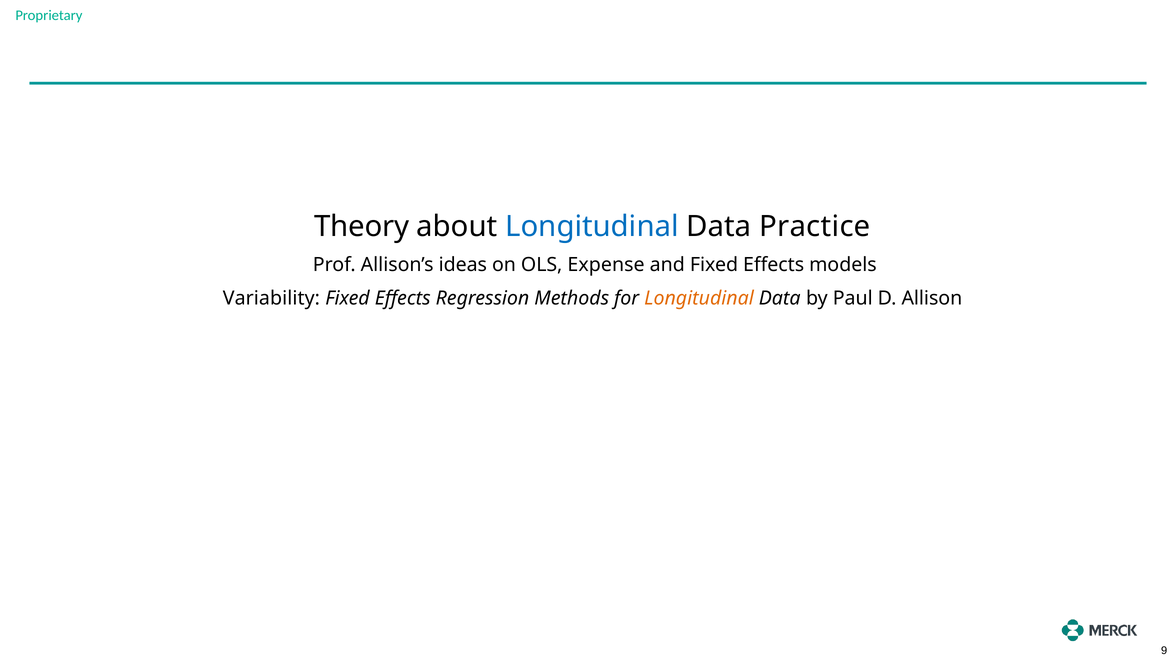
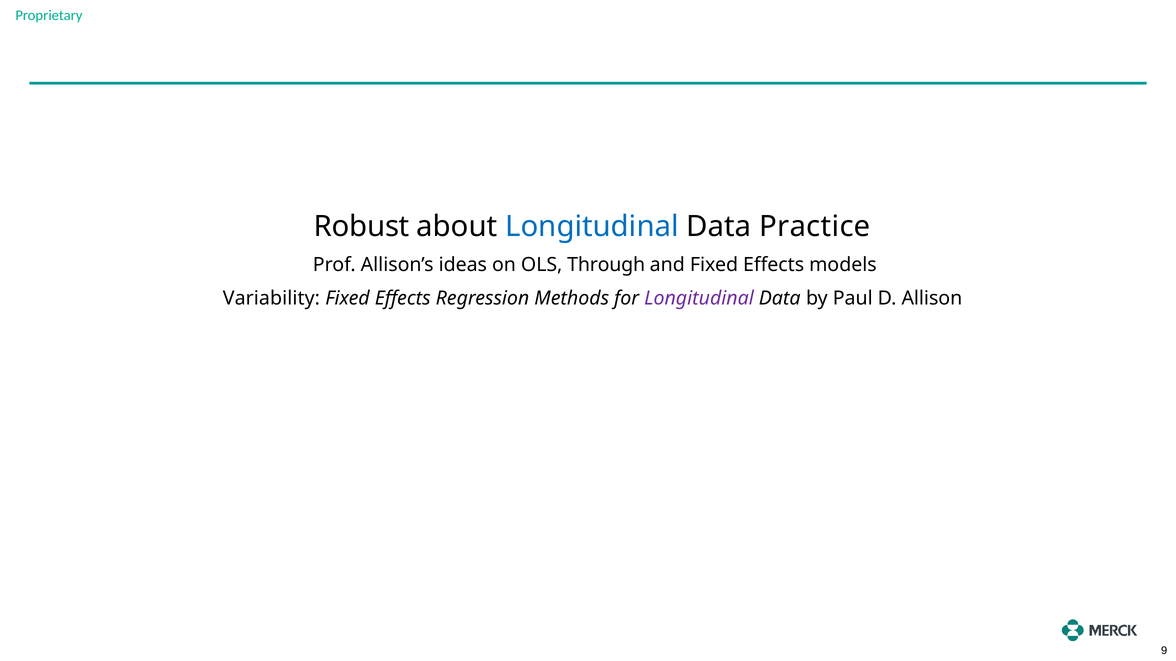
Theory: Theory -> Robust
Expense: Expense -> Through
Longitudinal at (699, 298) colour: orange -> purple
